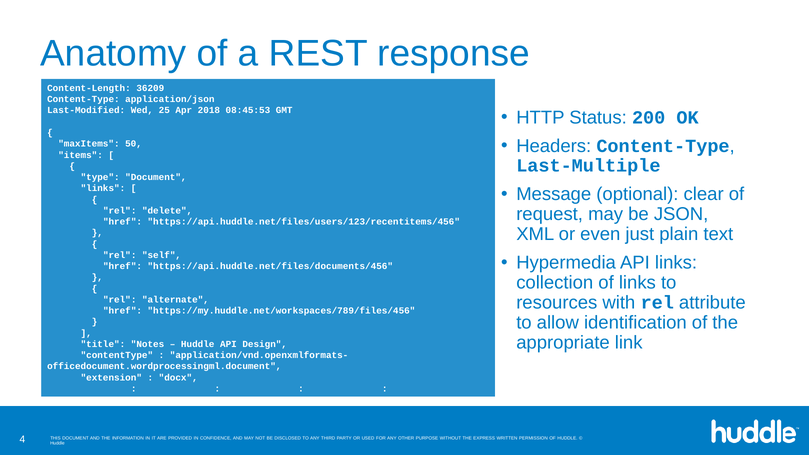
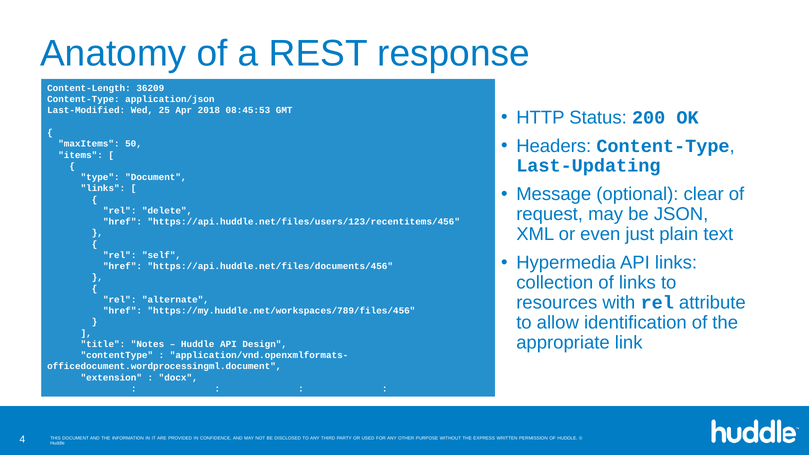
Last-Multiple: Last-Multiple -> Last-Updating
